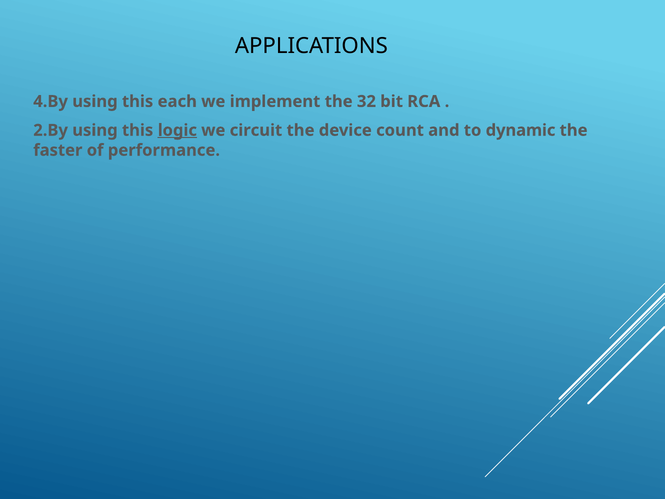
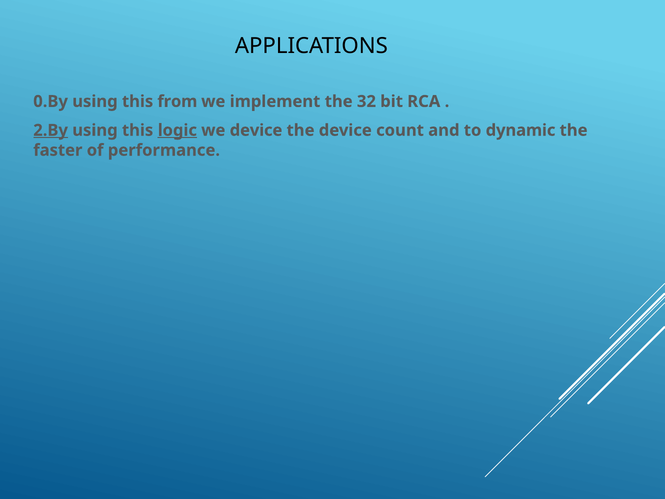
4.By: 4.By -> 0.By
each: each -> from
2.By underline: none -> present
we circuit: circuit -> device
